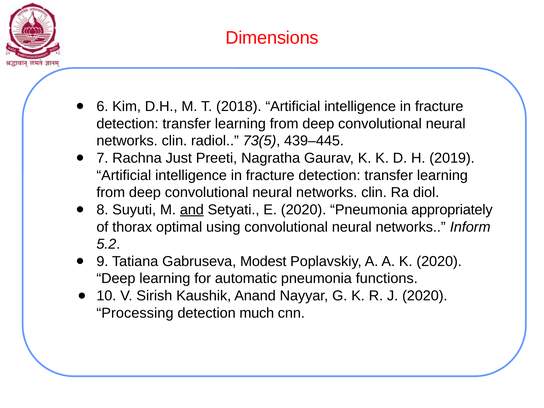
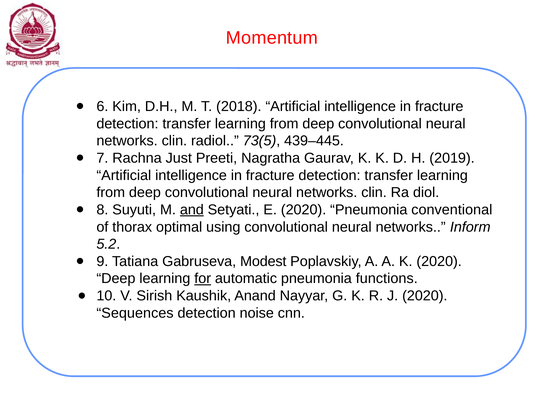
Dimensions: Dimensions -> Momentum
appropriately: appropriately -> conventional
for underline: none -> present
Processing: Processing -> Sequences
much: much -> noise
